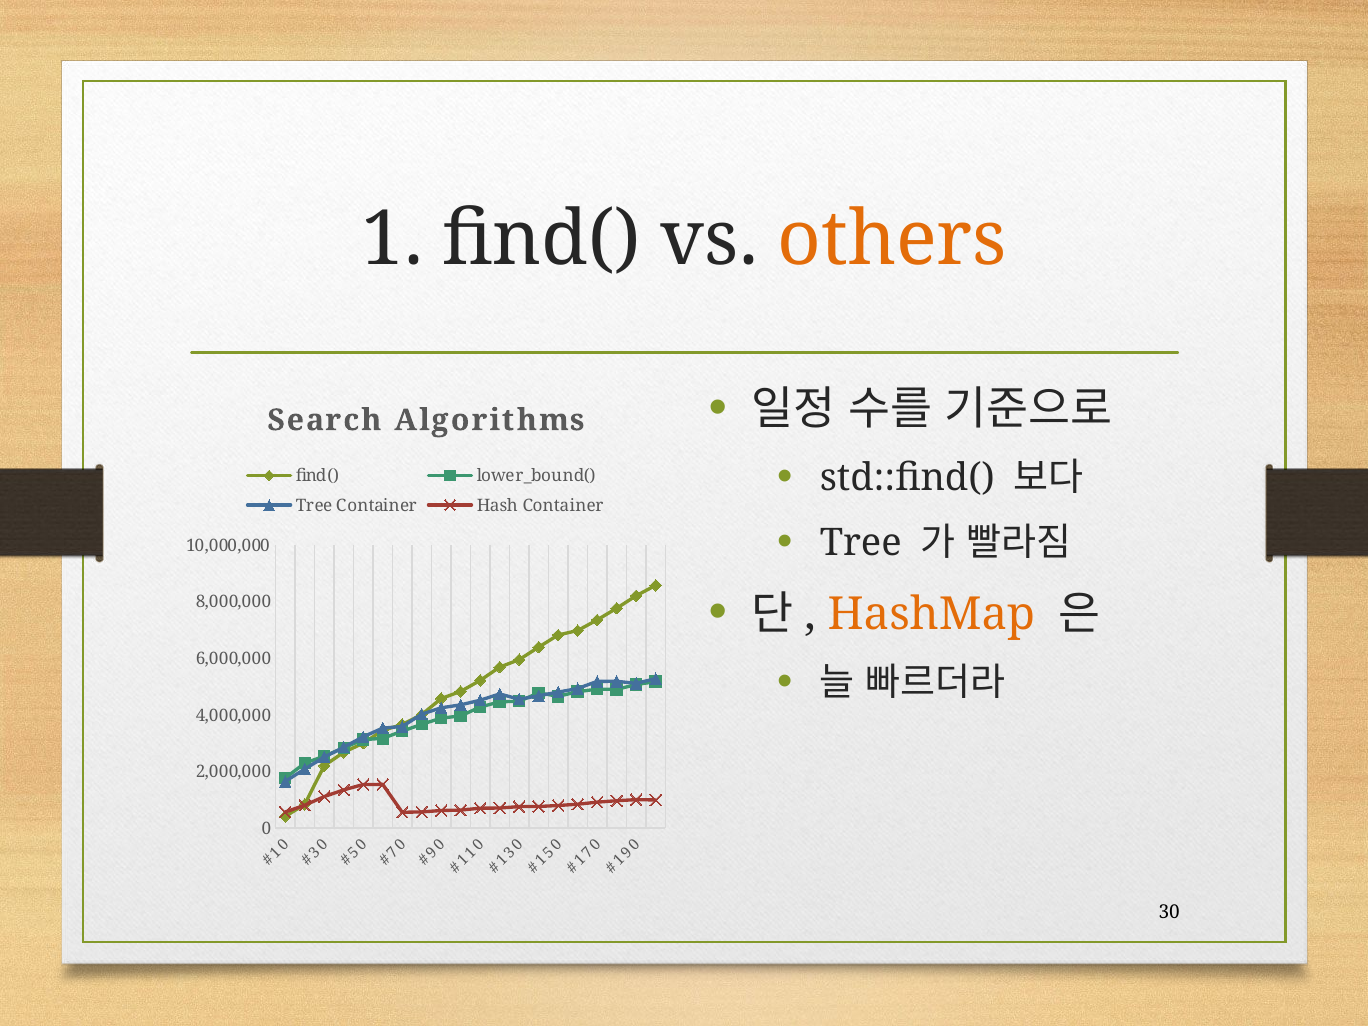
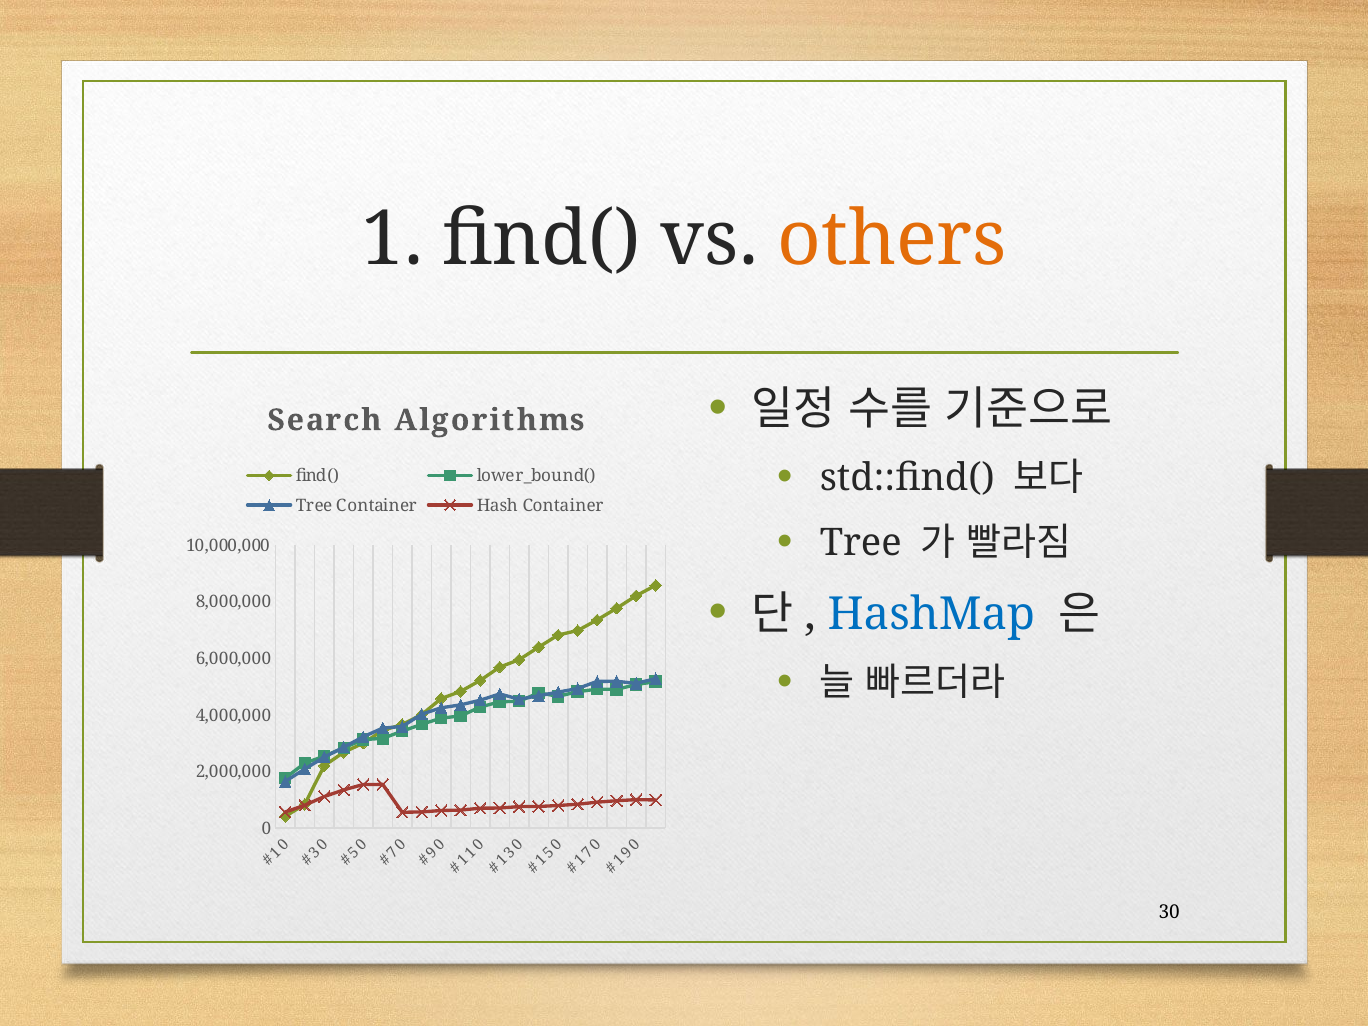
HashMap colour: orange -> blue
